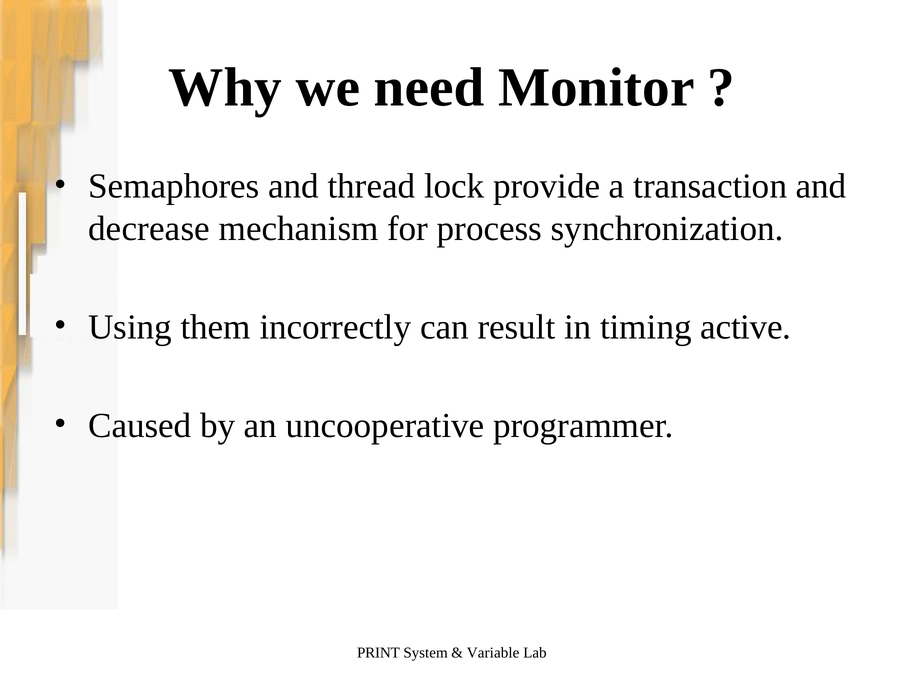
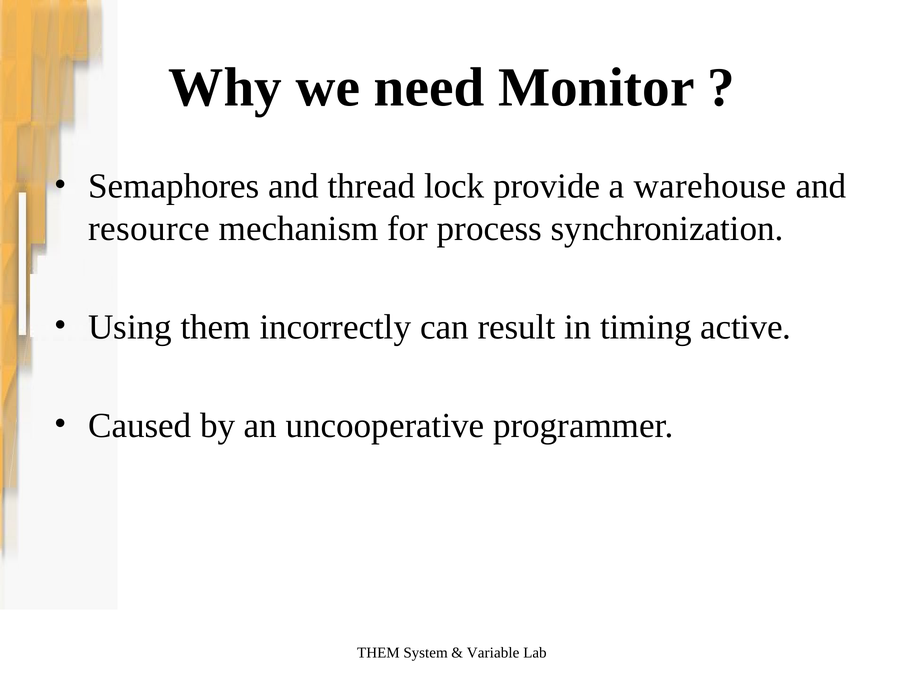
transaction: transaction -> warehouse
decrease: decrease -> resource
PRINT at (378, 653): PRINT -> THEM
